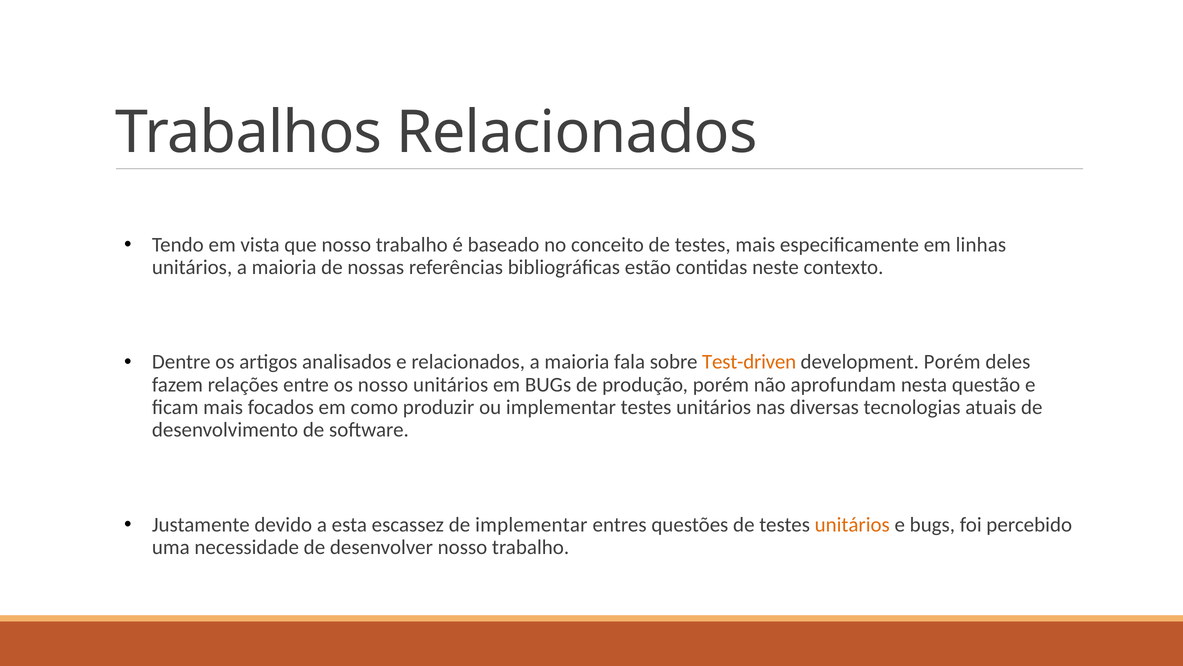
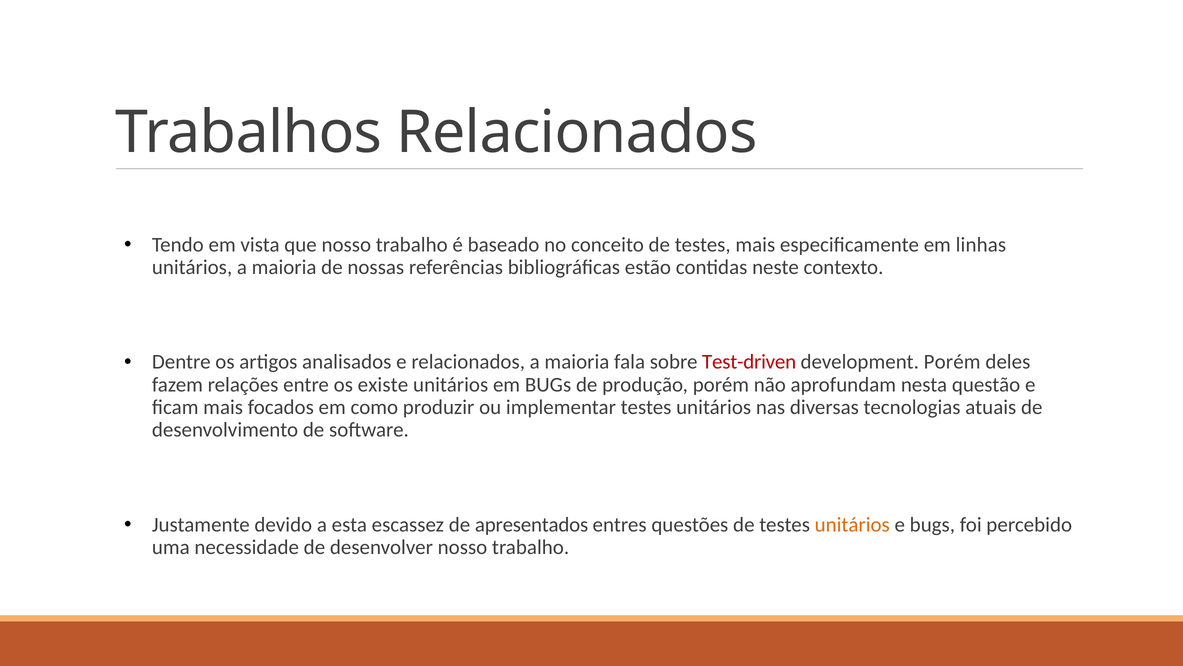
Test-driven colour: orange -> red
os nosso: nosso -> existe
de implementar: implementar -> apresentados
